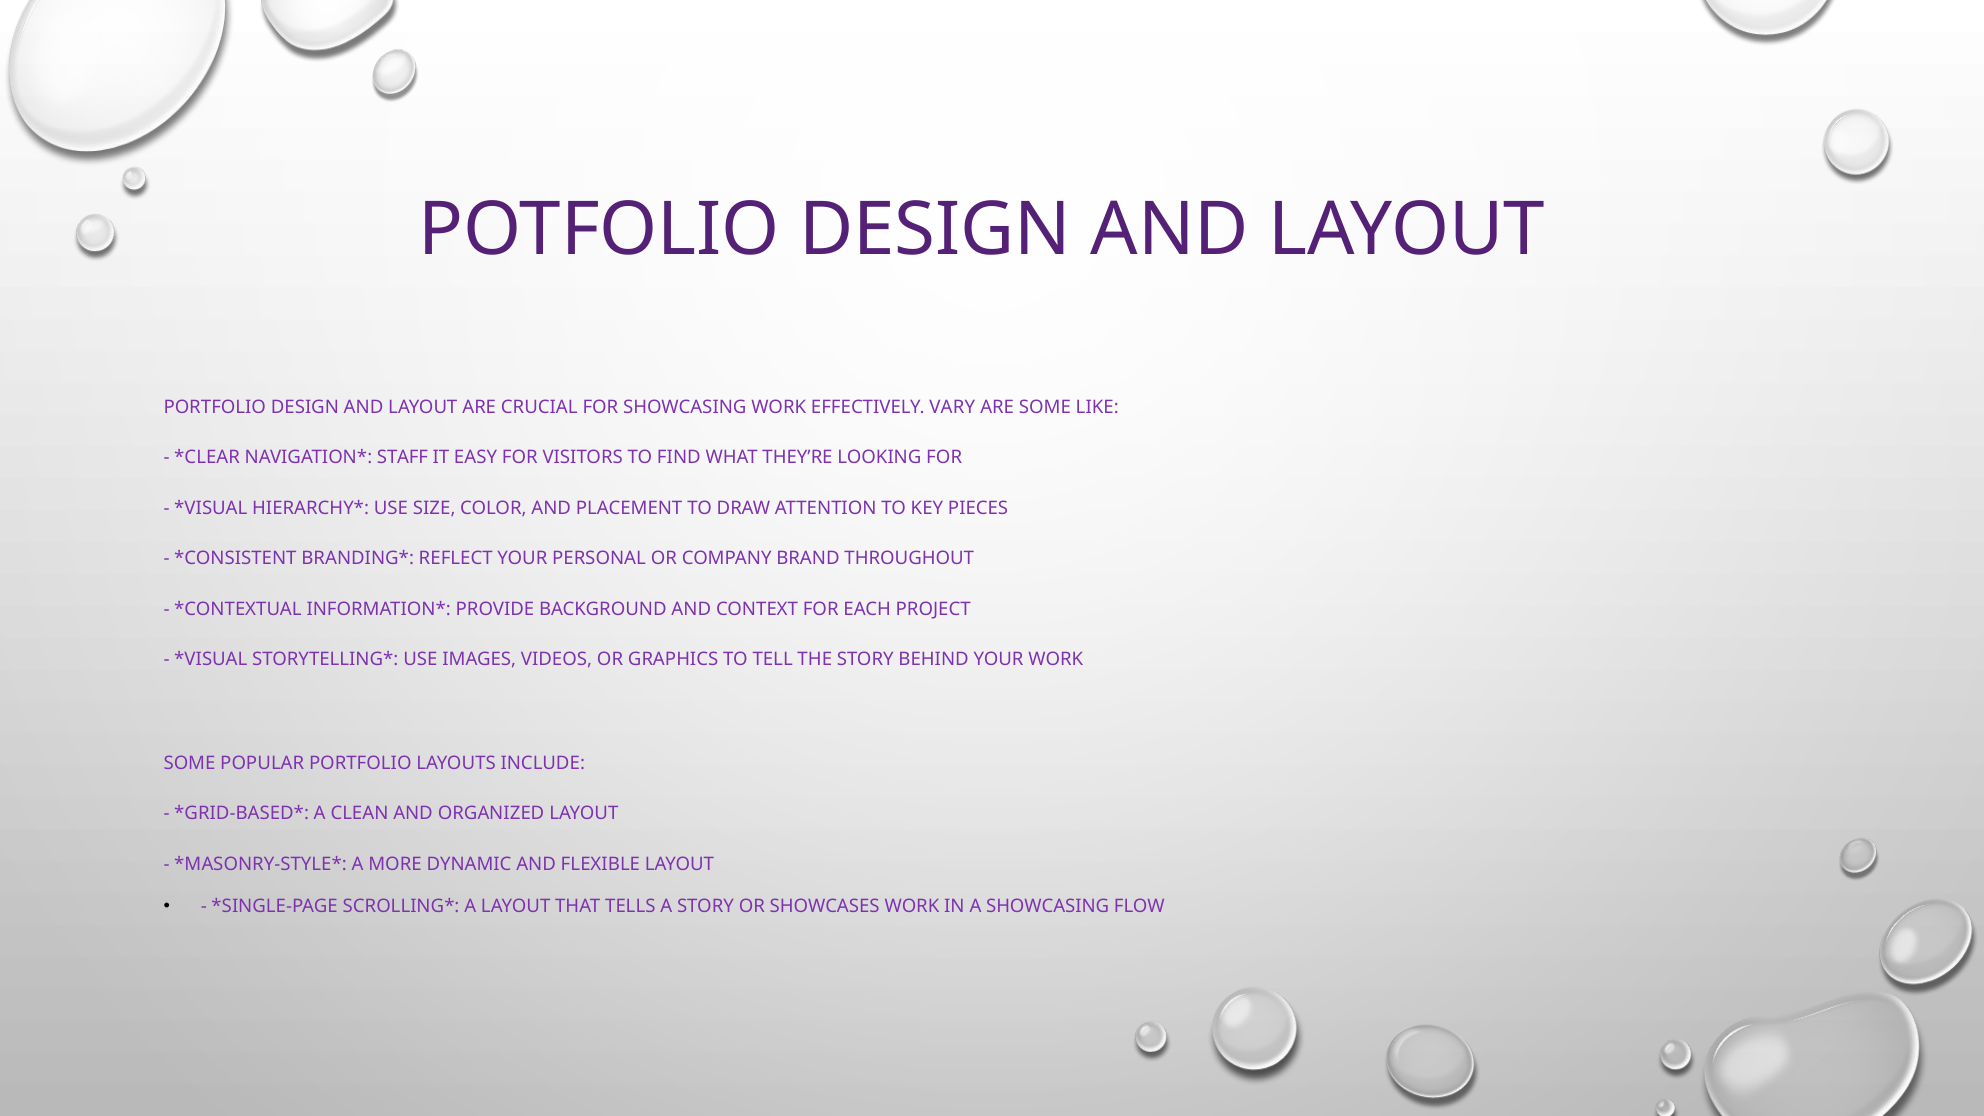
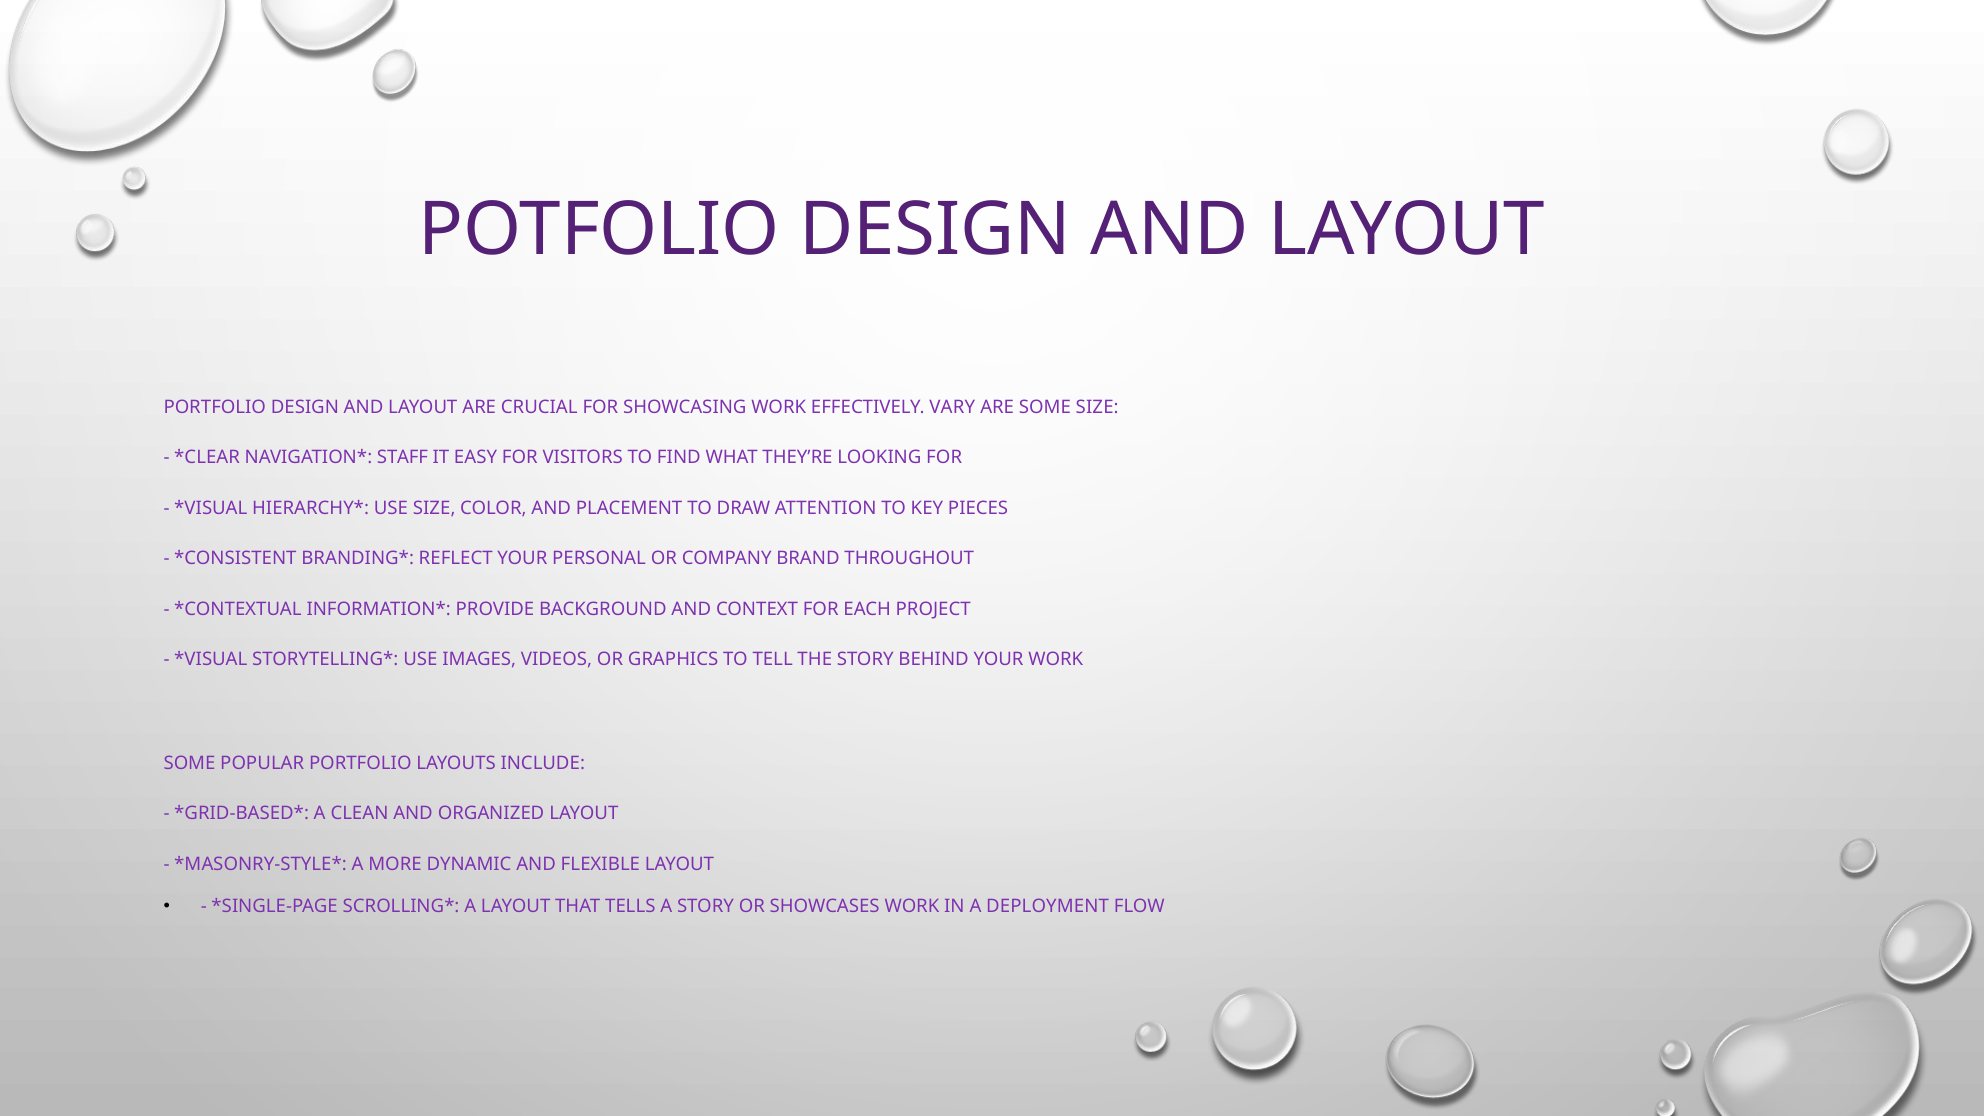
SOME LIKE: LIKE -> SIZE
A SHOWCASING: SHOWCASING -> DEPLOYMENT
